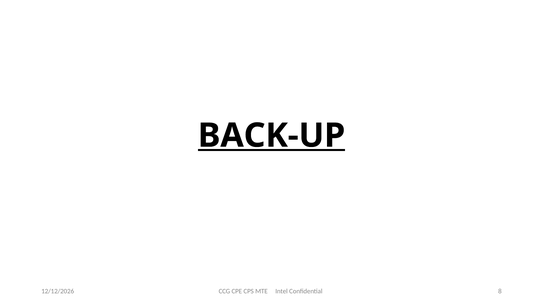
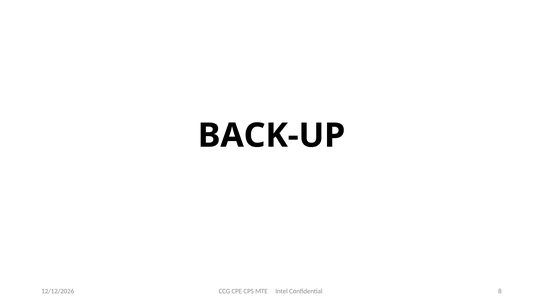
BACK-UP underline: present -> none
